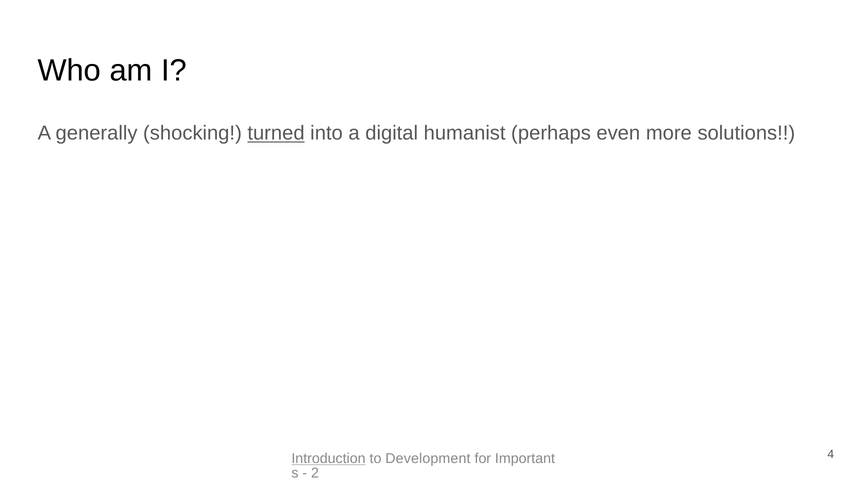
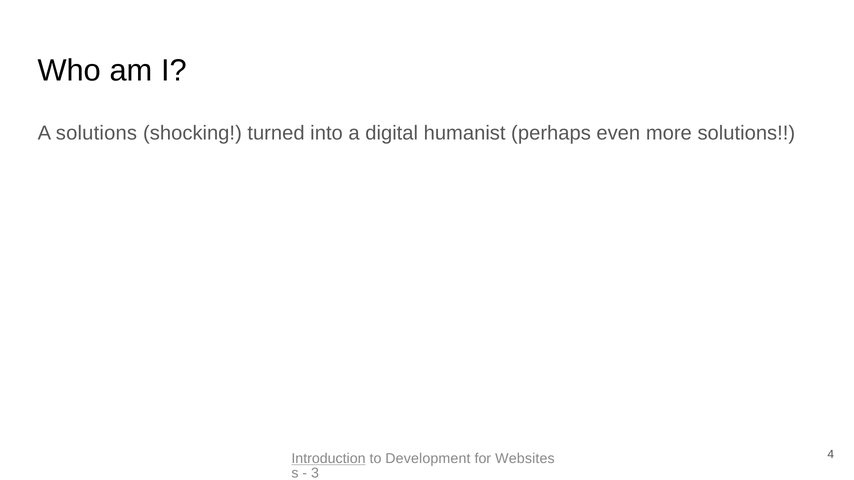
A generally: generally -> solutions
turned underline: present -> none
Important: Important -> Websites
2: 2 -> 3
